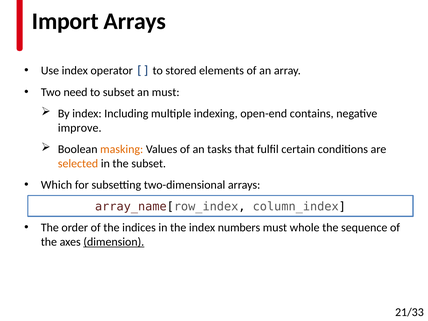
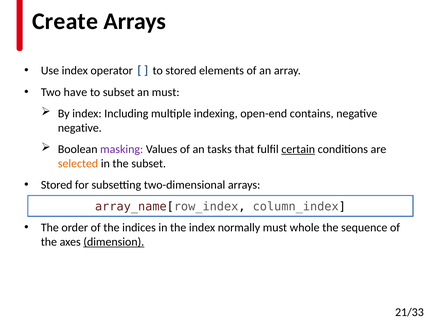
Import: Import -> Create
need: need -> have
improve at (80, 128): improve -> negative
masking colour: orange -> purple
certain underline: none -> present
Which at (57, 185): Which -> Stored
numbers: numbers -> normally
